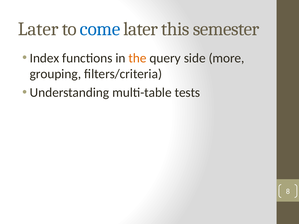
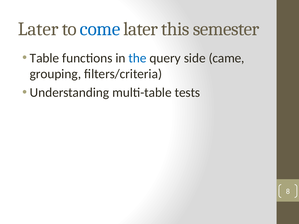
Index: Index -> Table
the colour: orange -> blue
more: more -> came
